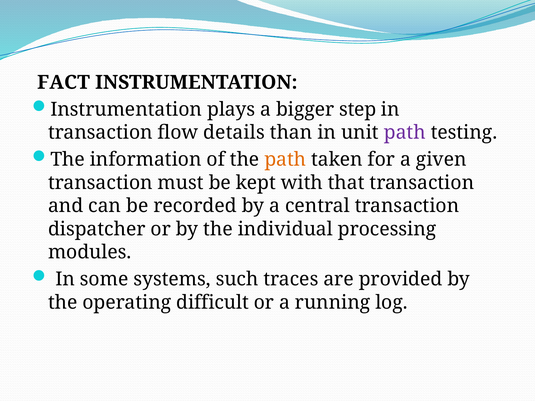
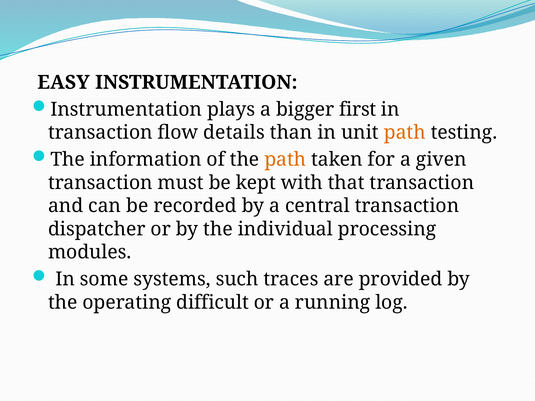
FACT: FACT -> EASY
step: step -> first
path at (405, 133) colour: purple -> orange
